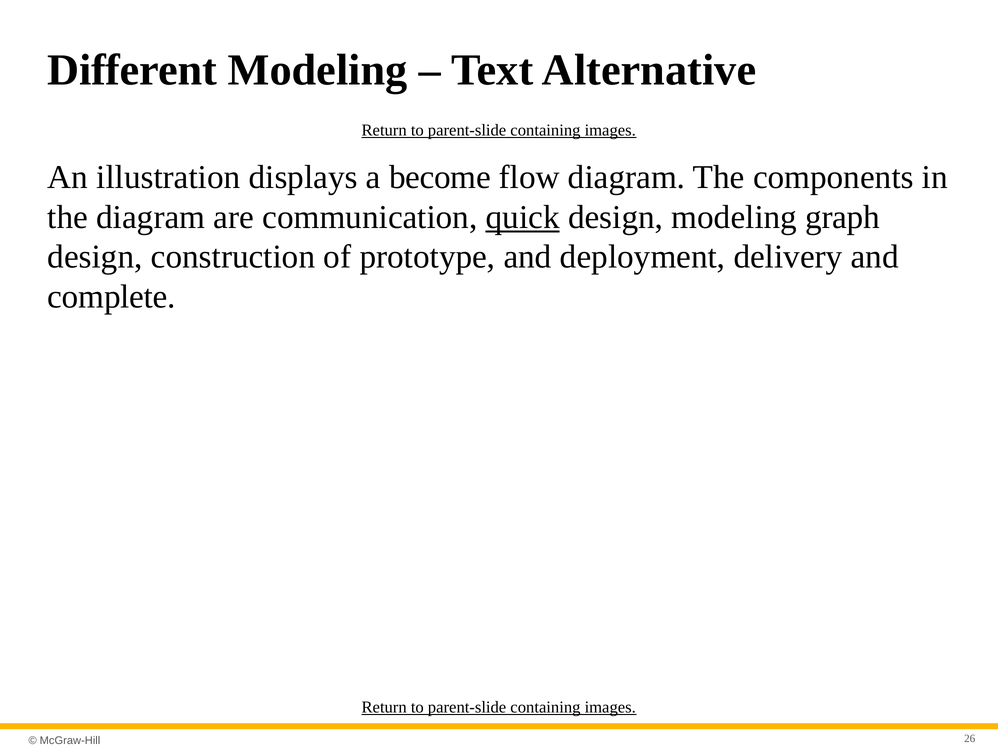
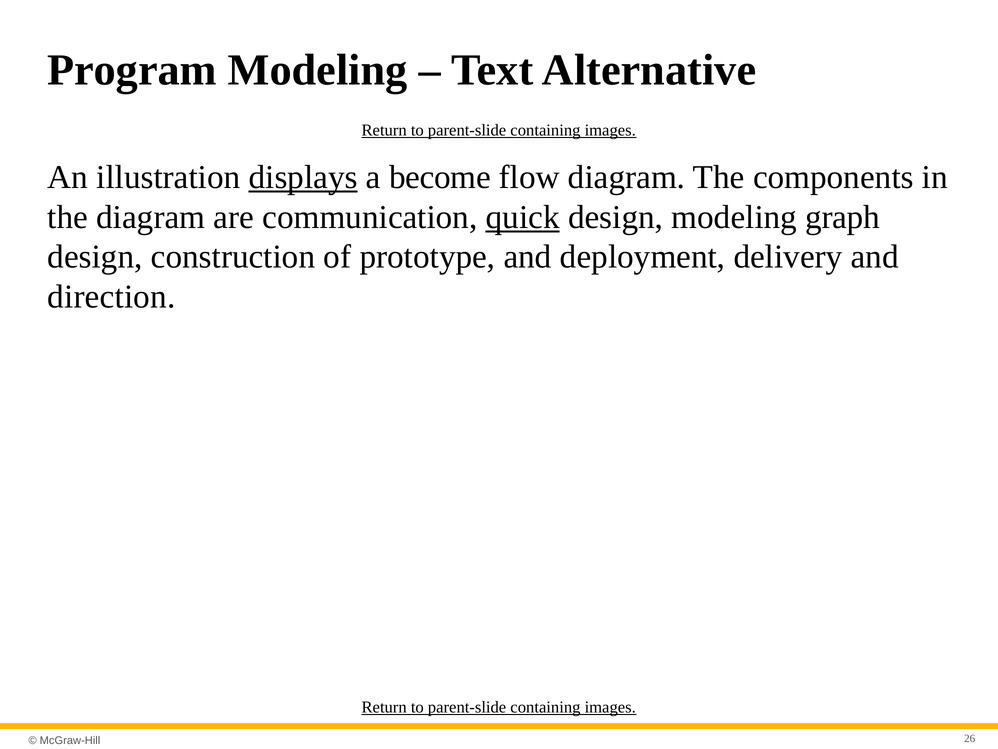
Different: Different -> Program
displays underline: none -> present
complete: complete -> direction
